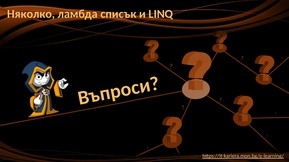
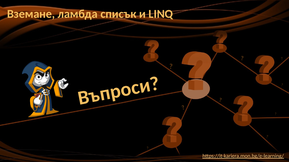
Няколко: Няколко -> Вземане
